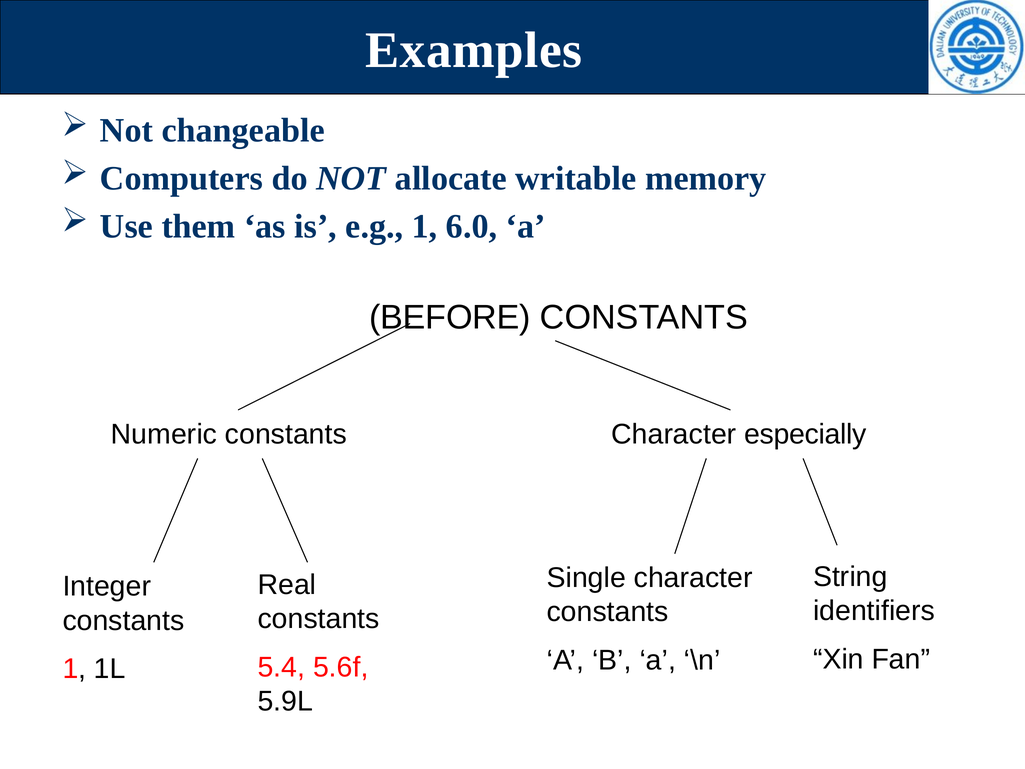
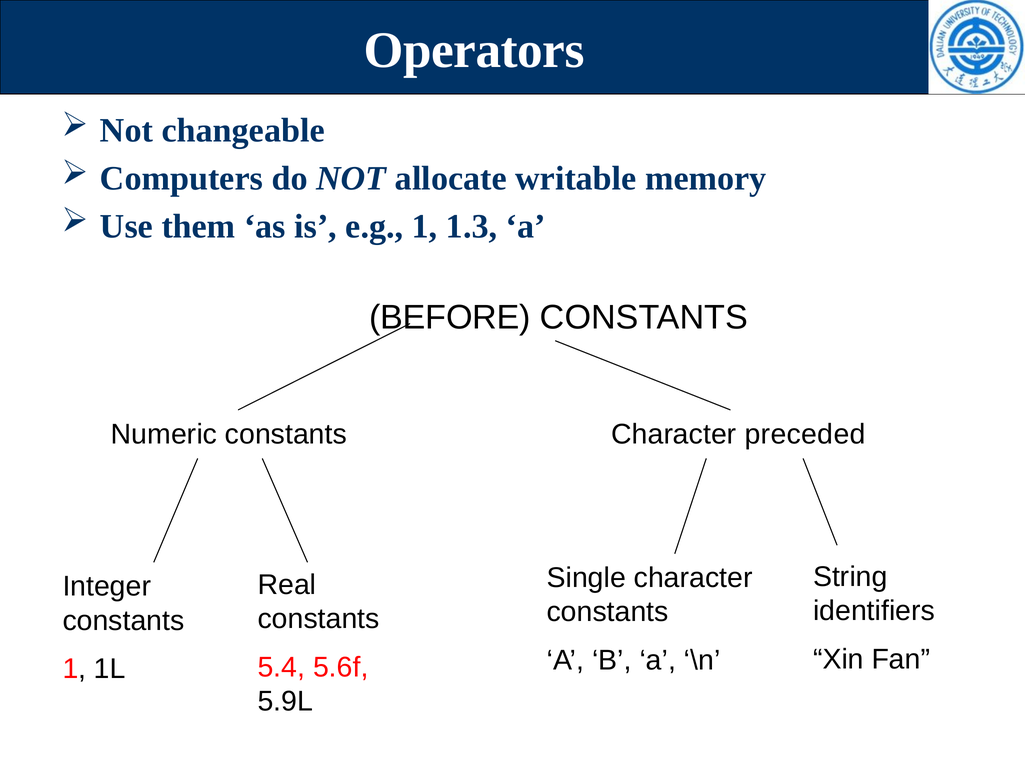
Examples: Examples -> Operators
6.0: 6.0 -> 1.3
especially: especially -> preceded
